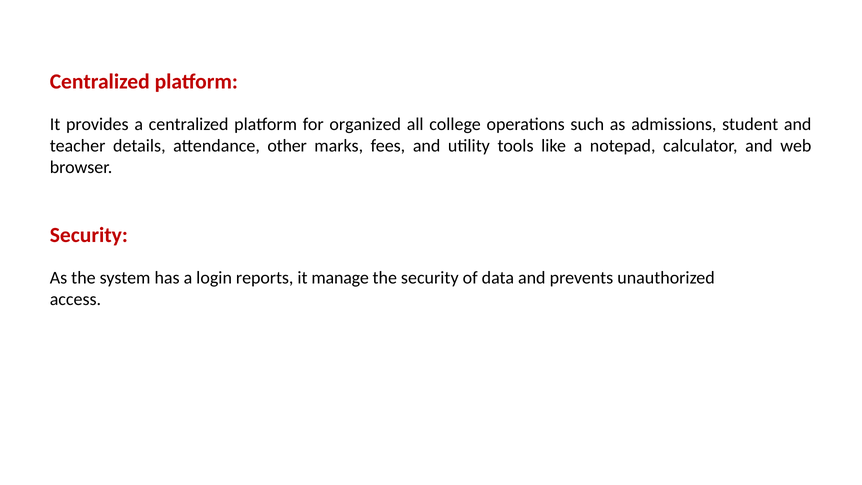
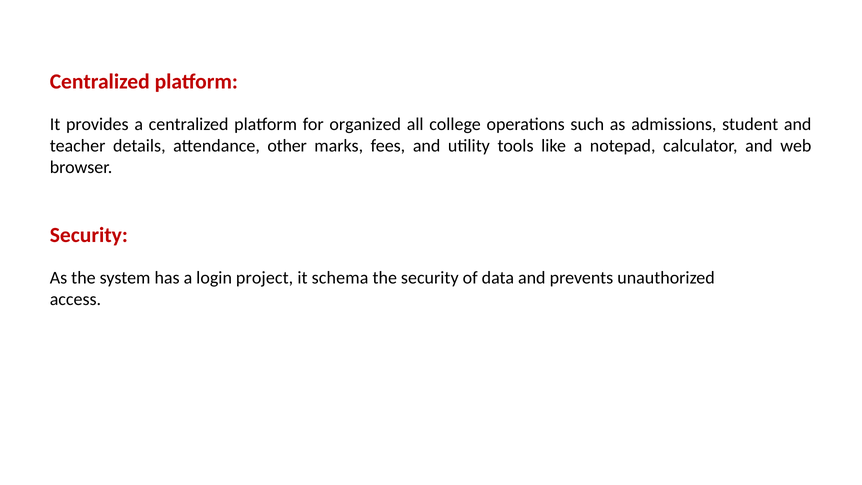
reports: reports -> project
manage: manage -> schema
